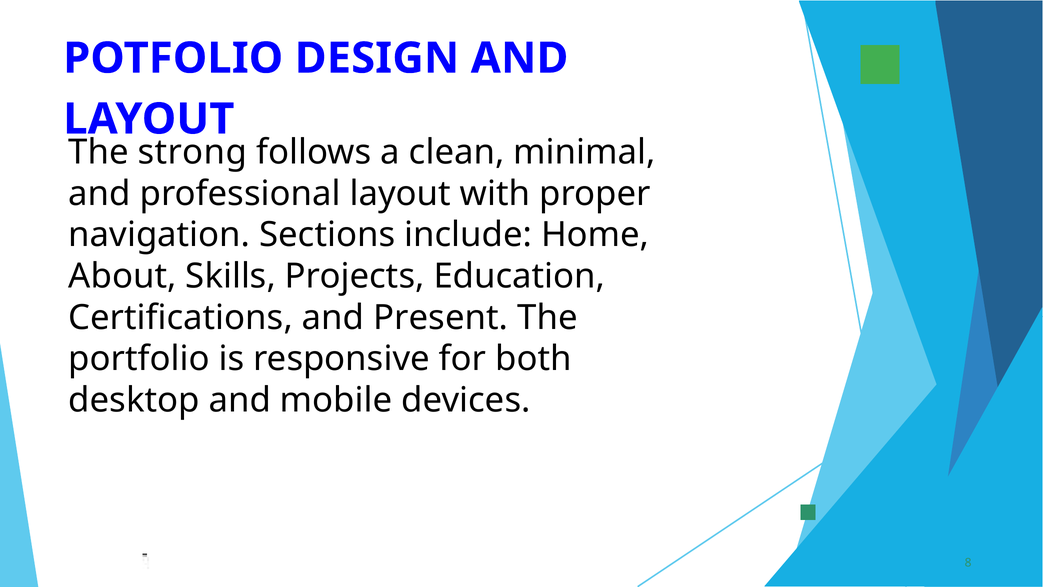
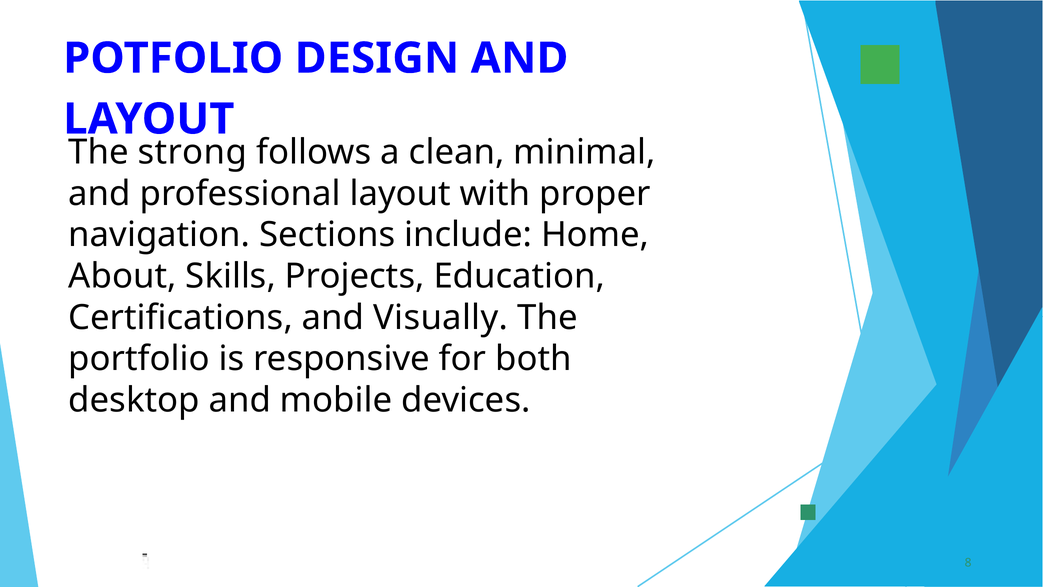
Present: Present -> Visually
